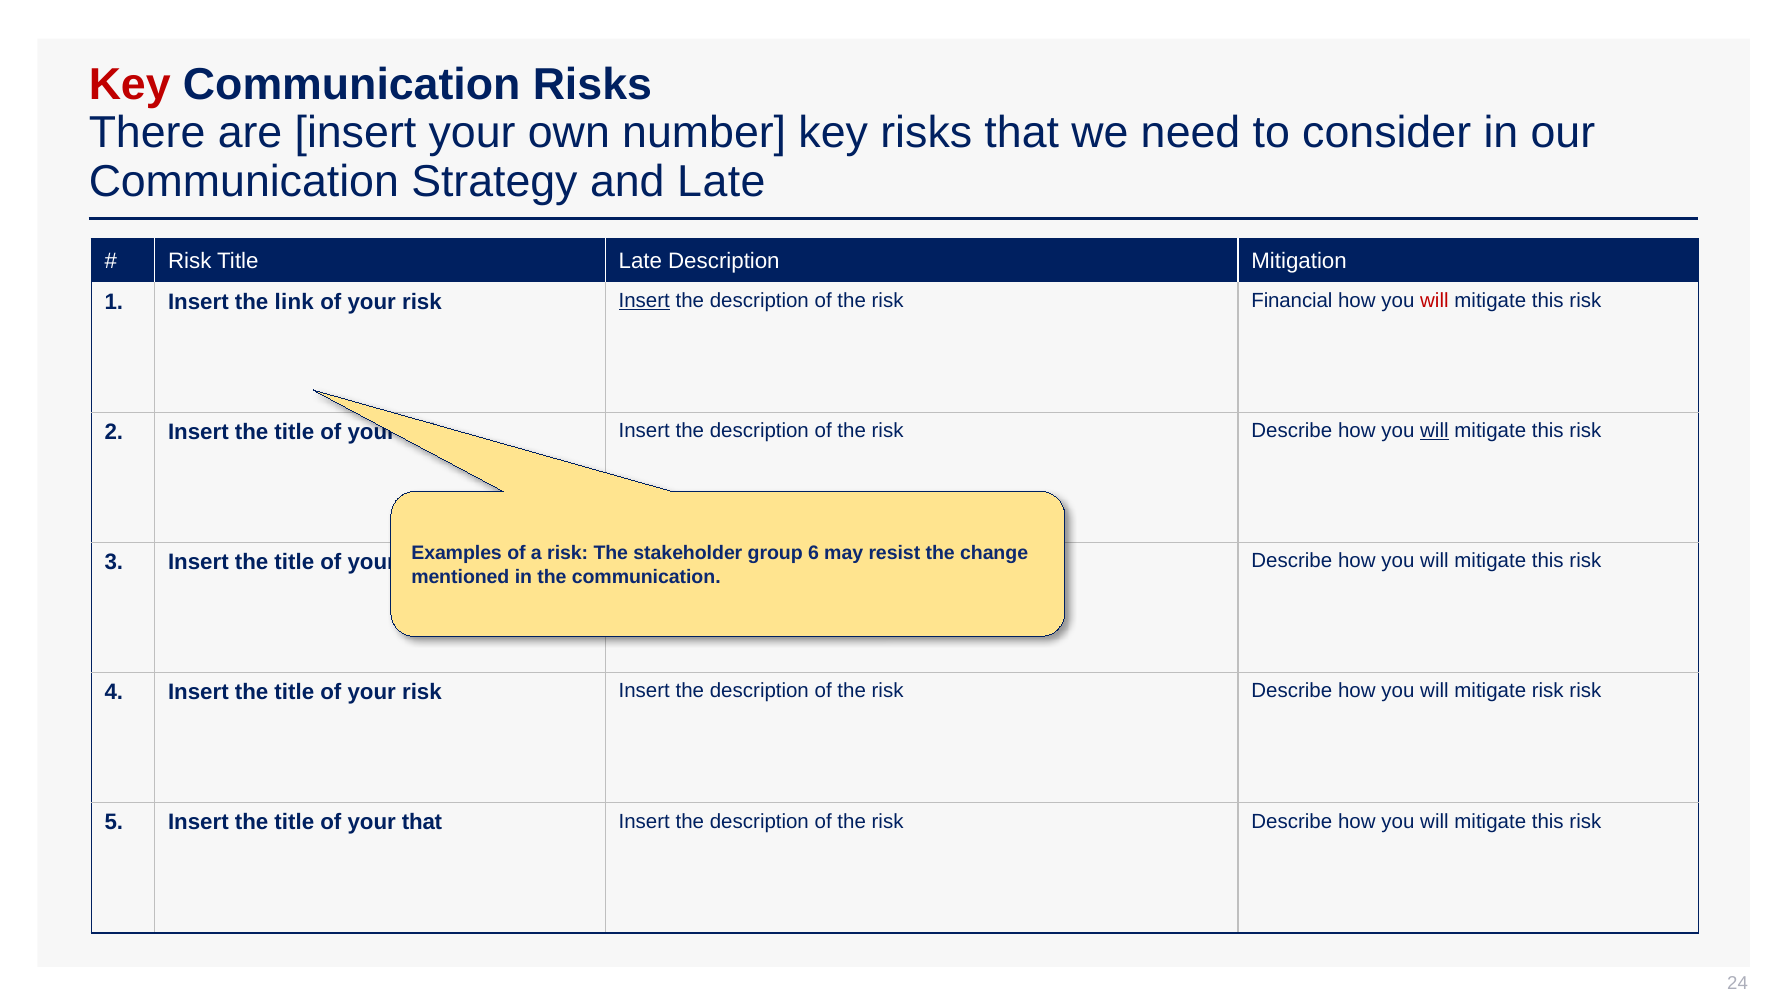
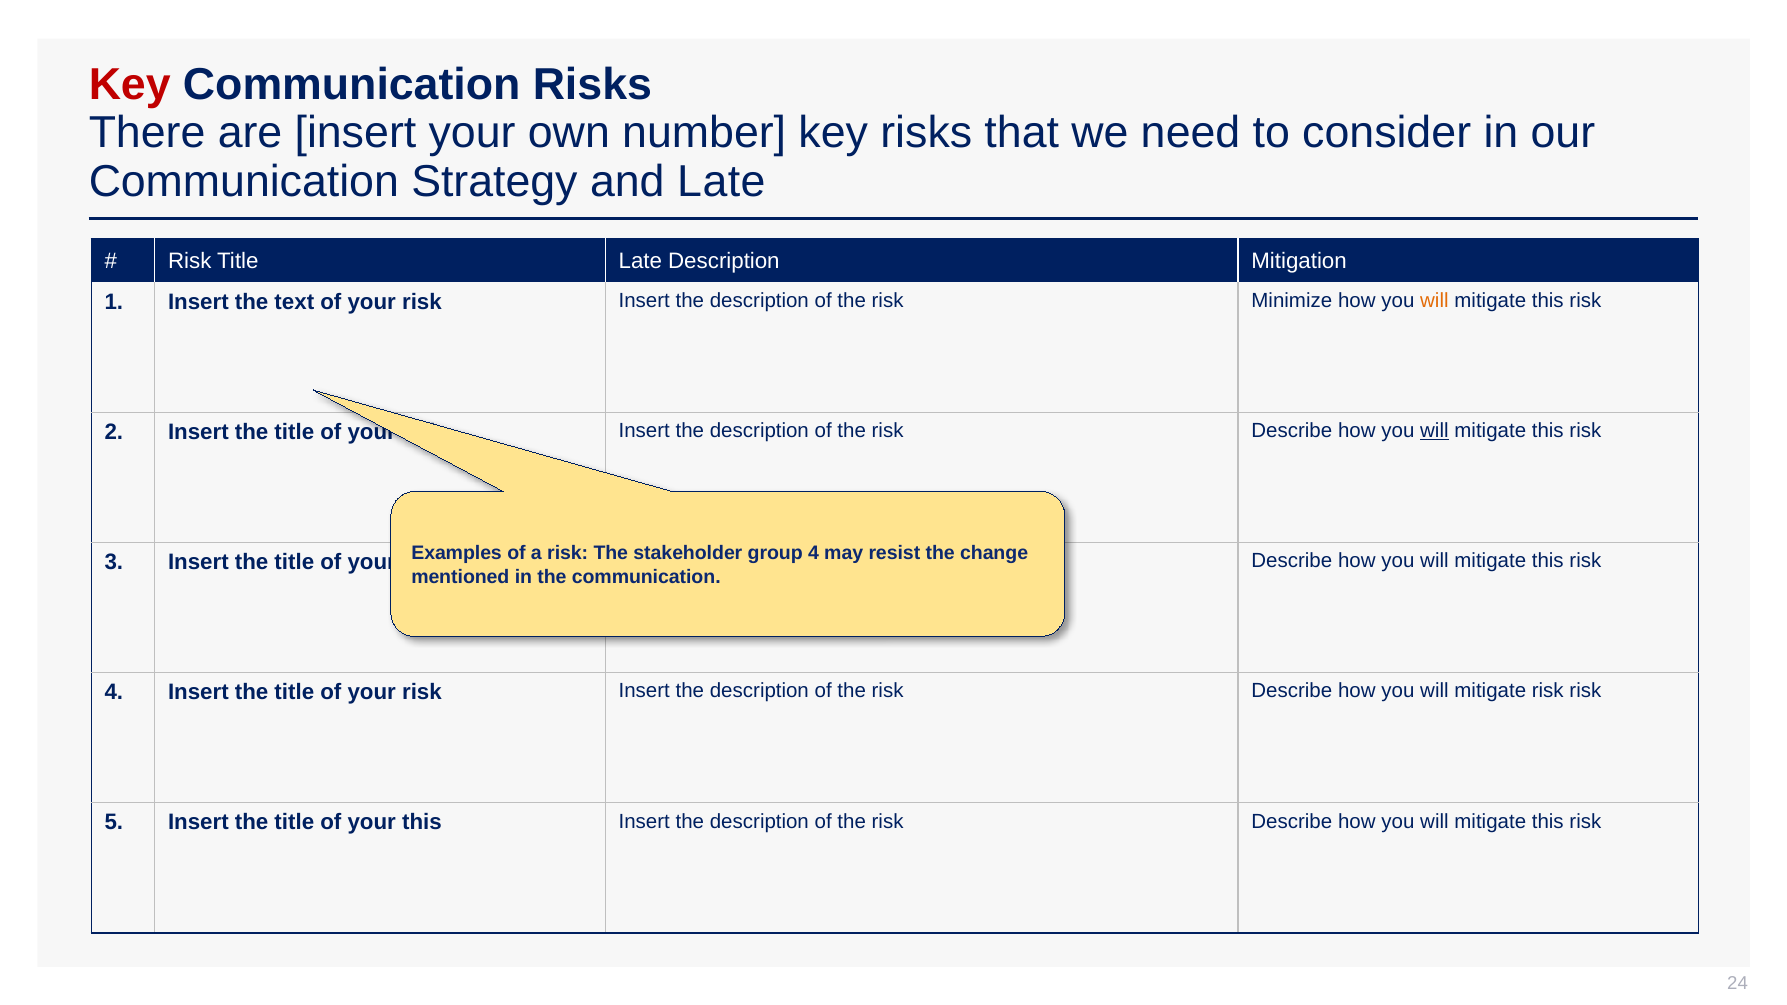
link: link -> text
Insert at (644, 301) underline: present -> none
Financial: Financial -> Minimize
will at (1434, 301) colour: red -> orange
6 at (814, 554): 6 -> 4
your that: that -> this
